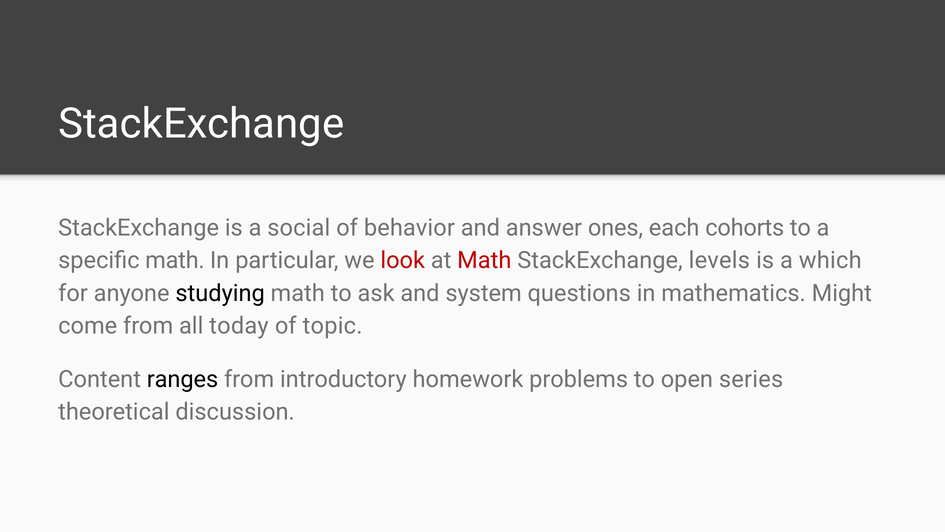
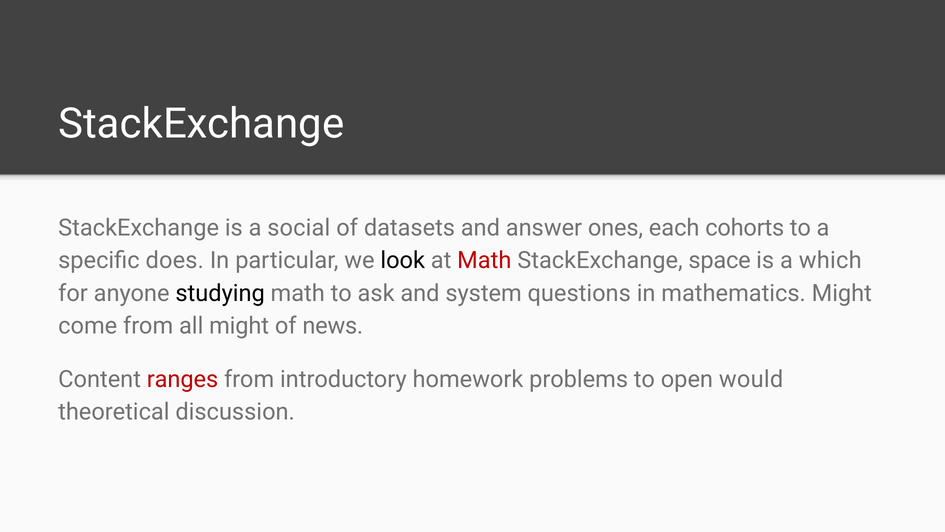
behavior: behavior -> datasets
specific math: math -> does
look colour: red -> black
levels: levels -> space
all today: today -> might
topic: topic -> news
ranges colour: black -> red
series: series -> would
